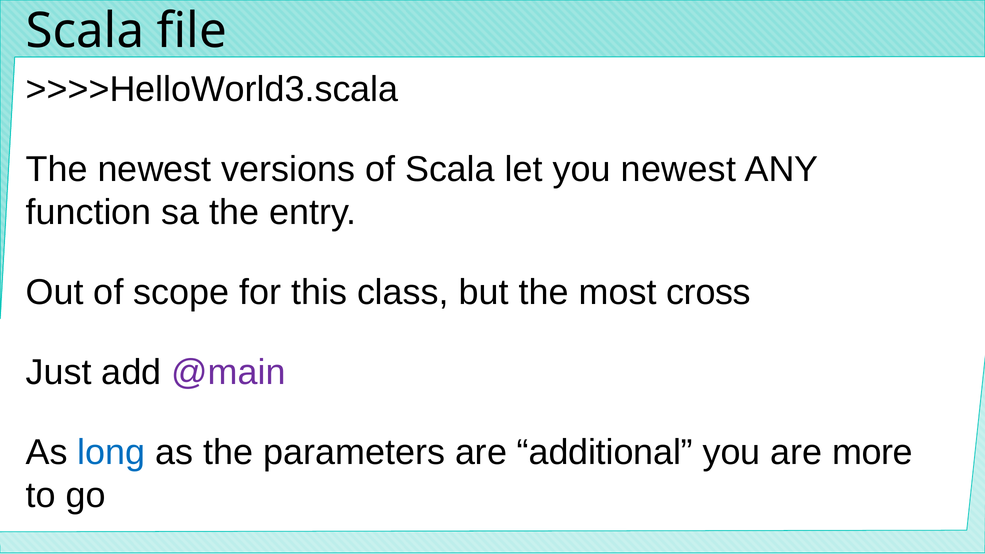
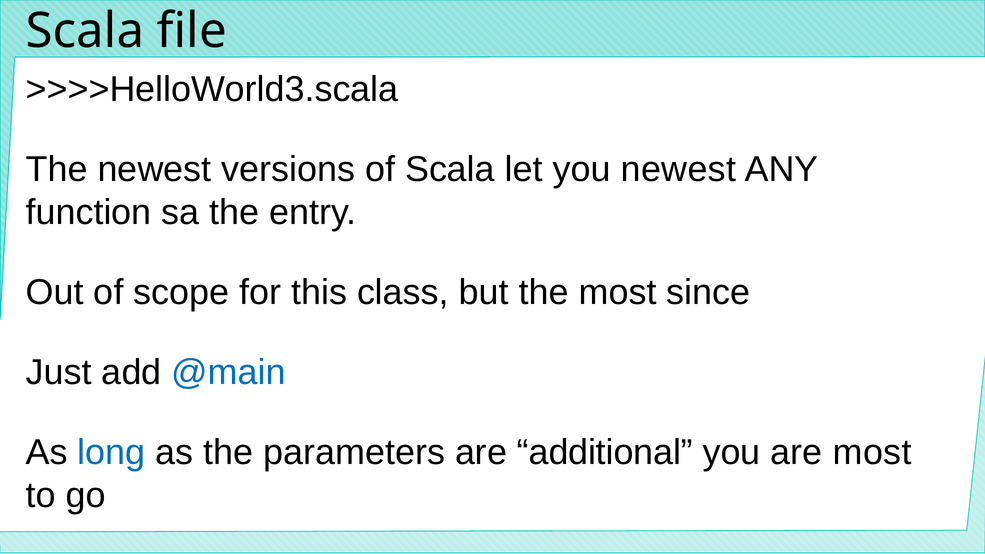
cross: cross -> since
@main colour: purple -> blue
are more: more -> most
